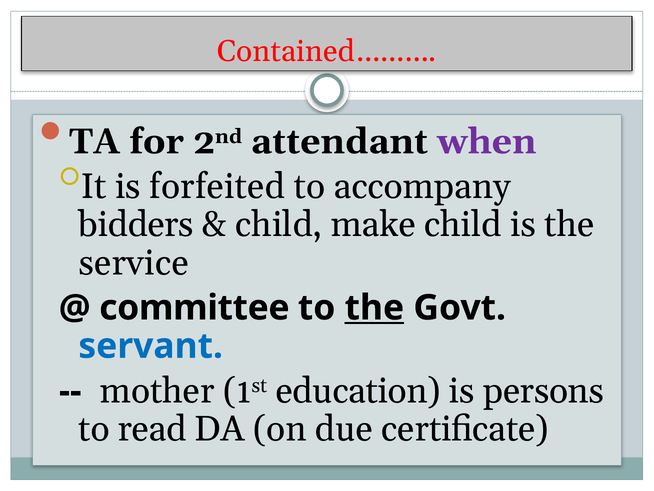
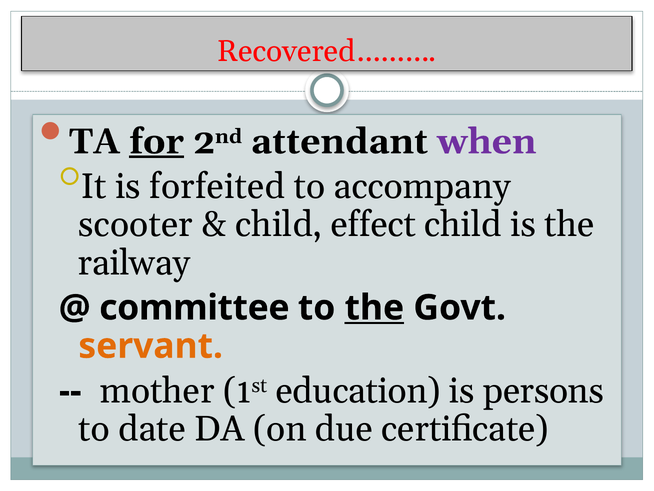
Contained………: Contained……… -> Recovered………
for underline: none -> present
bidders: bidders -> scooter
make: make -> effect
service: service -> railway
servant colour: blue -> orange
read: read -> date
